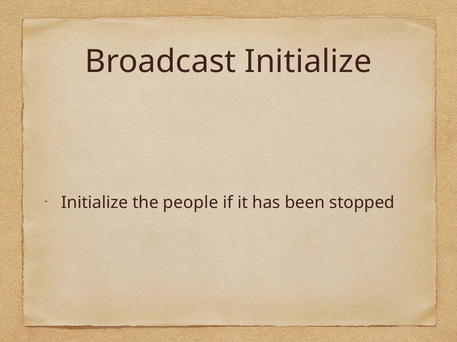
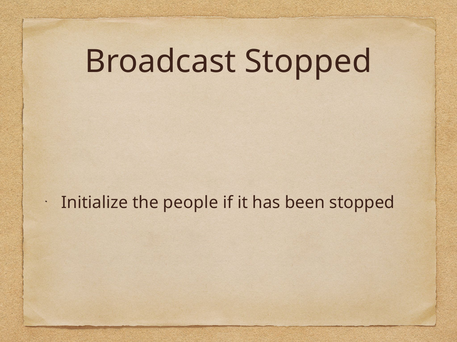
Broadcast Initialize: Initialize -> Stopped
